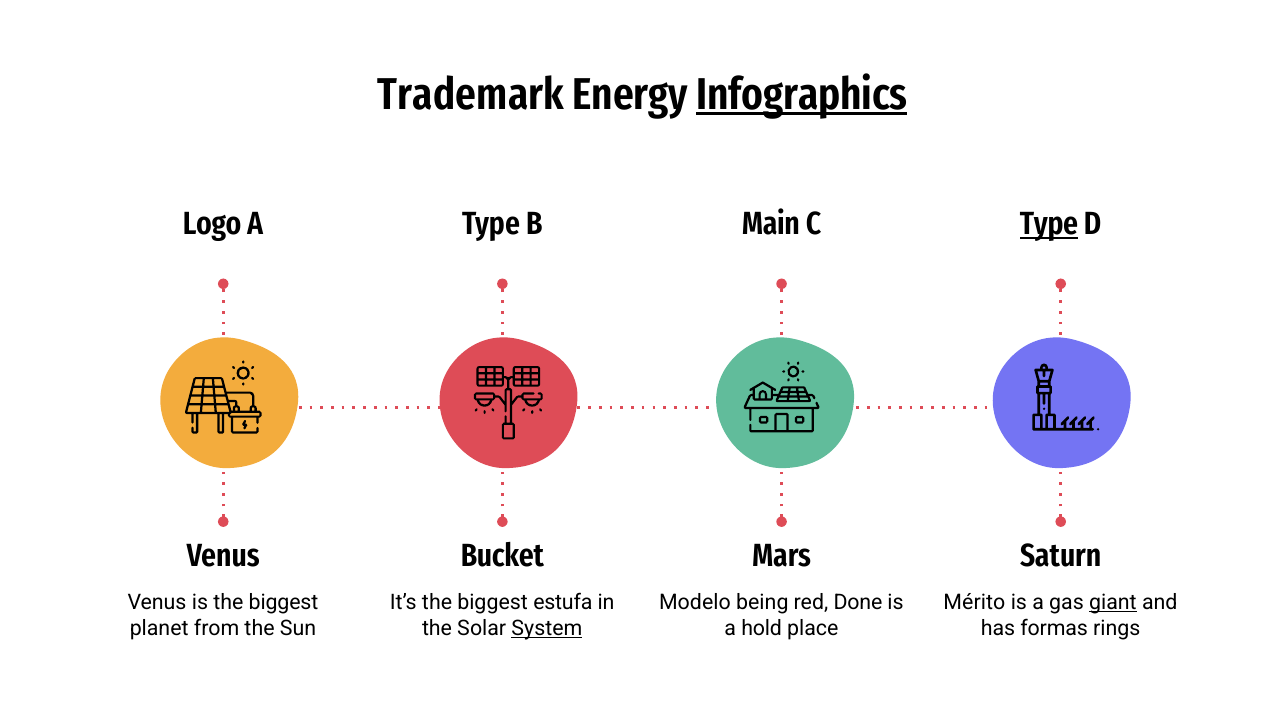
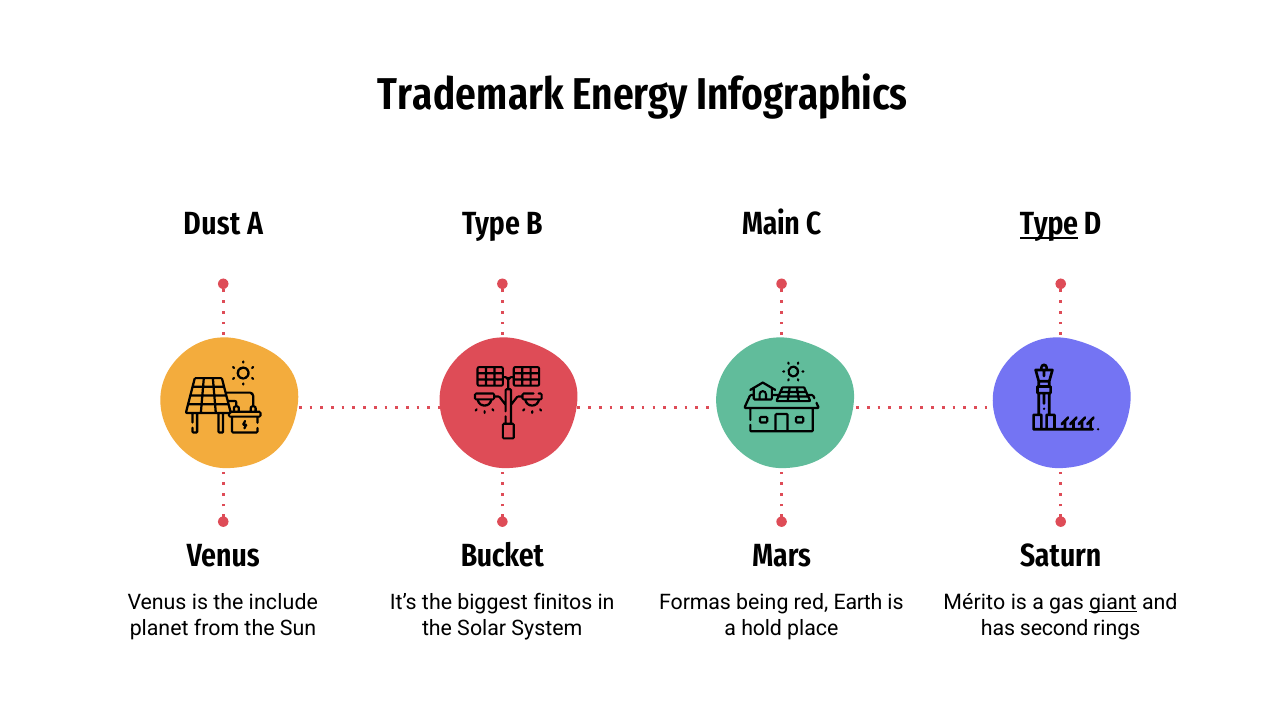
Infographics underline: present -> none
Logo: Logo -> Dust
is the biggest: biggest -> include
estufa: estufa -> finitos
Modelo: Modelo -> Formas
Done: Done -> Earth
System underline: present -> none
formas: formas -> second
